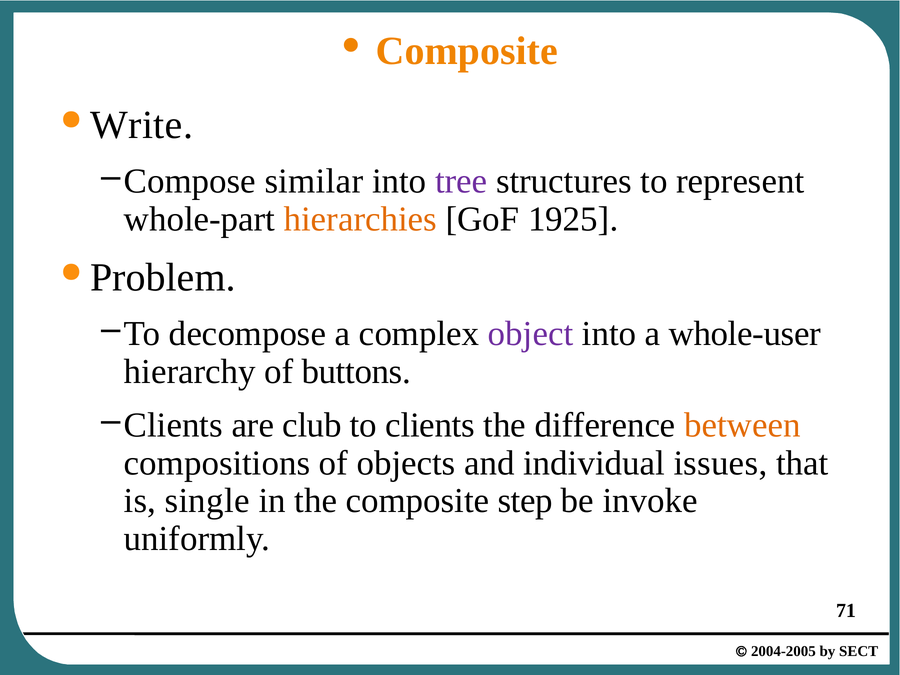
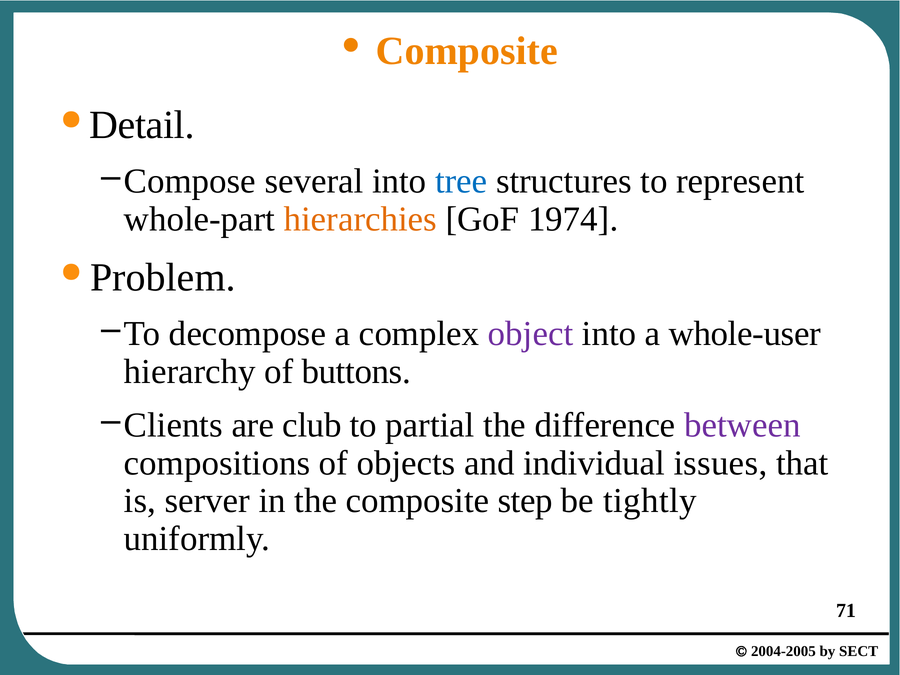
Write: Write -> Detail
similar: similar -> several
tree colour: purple -> blue
1925: 1925 -> 1974
to clients: clients -> partial
between colour: orange -> purple
single: single -> server
invoke: invoke -> tightly
